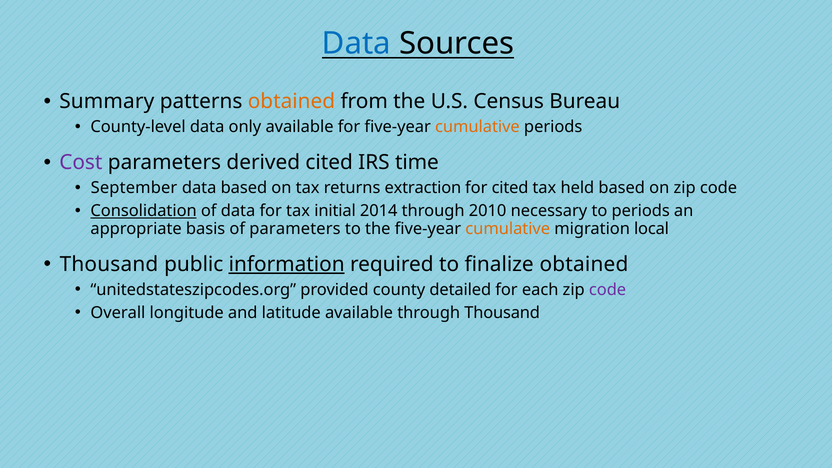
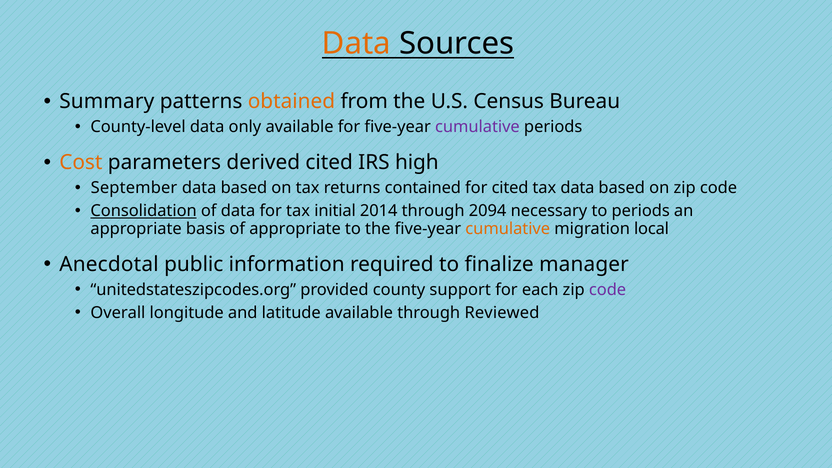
Data at (356, 43) colour: blue -> orange
cumulative at (477, 127) colour: orange -> purple
Cost colour: purple -> orange
time: time -> high
extraction: extraction -> contained
tax held: held -> data
2010: 2010 -> 2094
of parameters: parameters -> appropriate
Thousand at (109, 264): Thousand -> Anecdotal
information underline: present -> none
finalize obtained: obtained -> manager
detailed: detailed -> support
through Thousand: Thousand -> Reviewed
